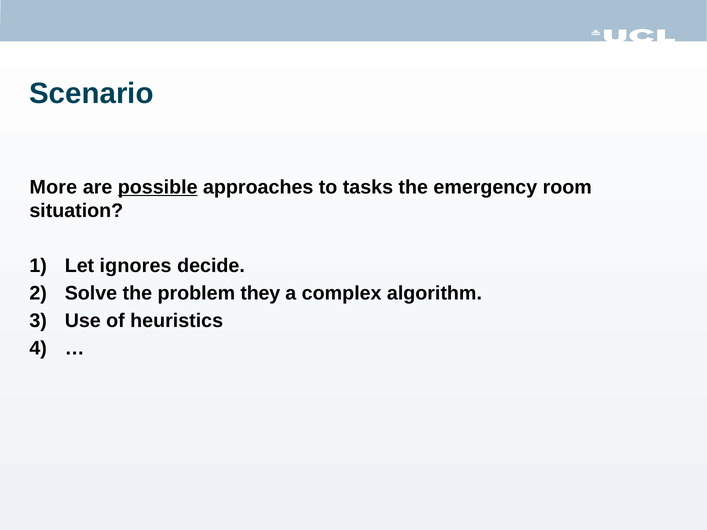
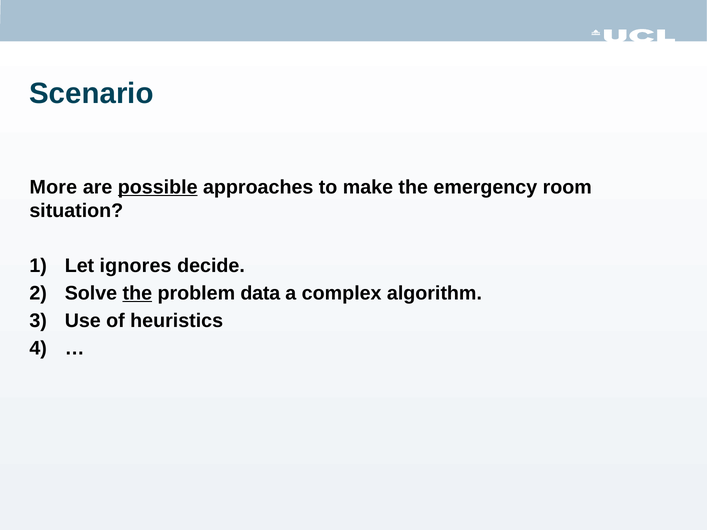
tasks: tasks -> make
the at (137, 293) underline: none -> present
they: they -> data
